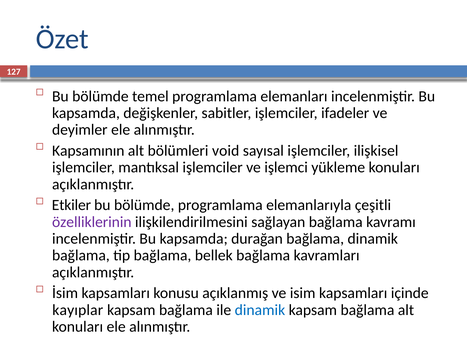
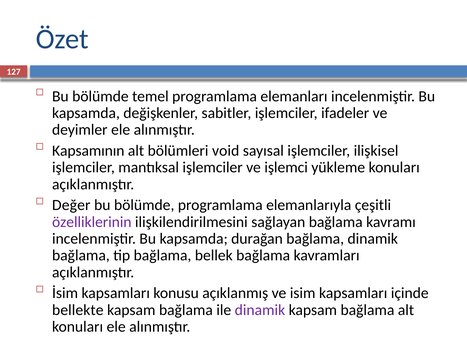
Etkiler: Etkiler -> Değer
kayıplar: kayıplar -> bellekte
dinamik at (260, 310) colour: blue -> purple
